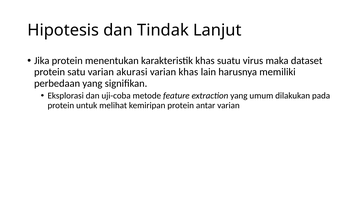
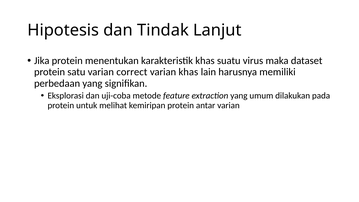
akurasi: akurasi -> correct
